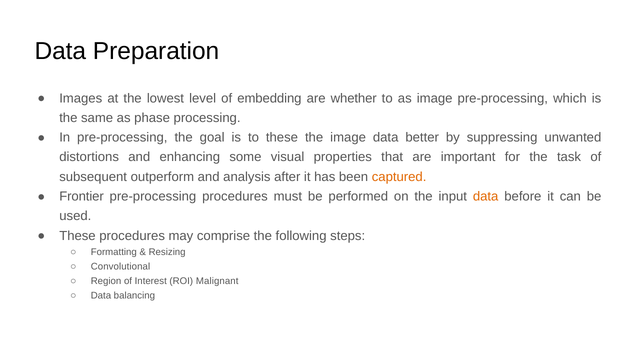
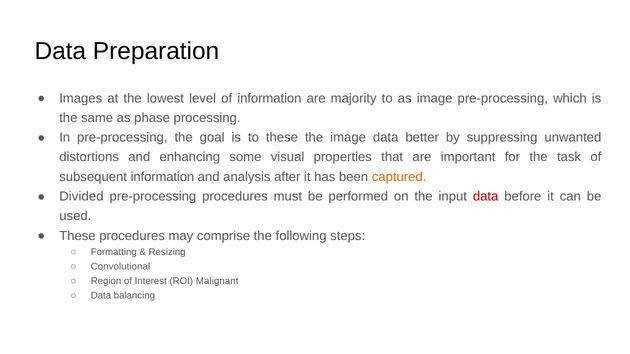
of embedding: embedding -> information
whether: whether -> majority
subsequent outperform: outperform -> information
Frontier: Frontier -> Divided
data at (486, 197) colour: orange -> red
